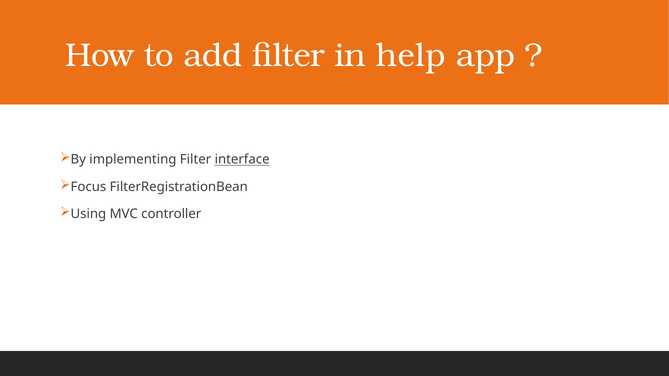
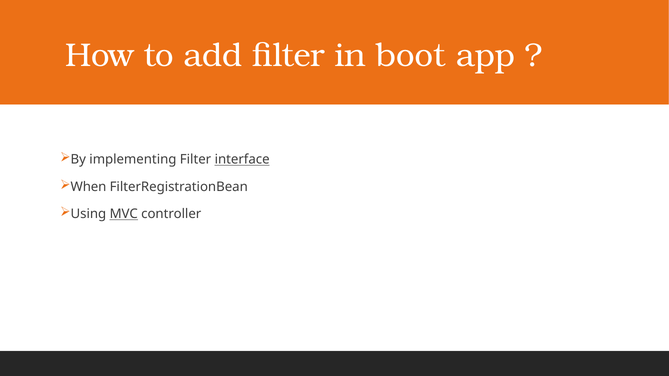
help: help -> boot
Focus: Focus -> When
MVC underline: none -> present
